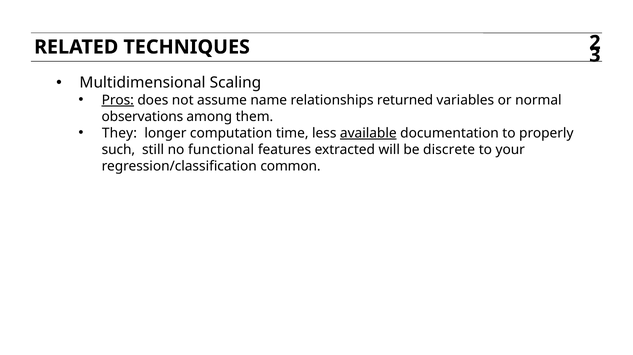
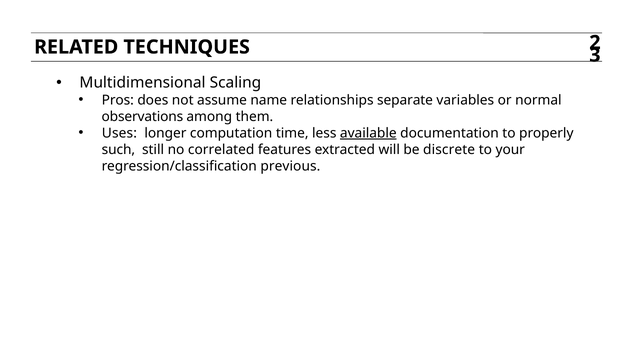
Pros underline: present -> none
returned: returned -> separate
They: They -> Uses
functional: functional -> correlated
common: common -> previous
